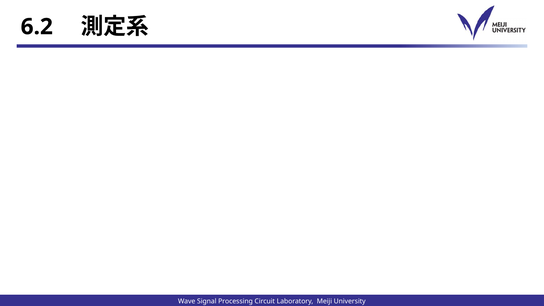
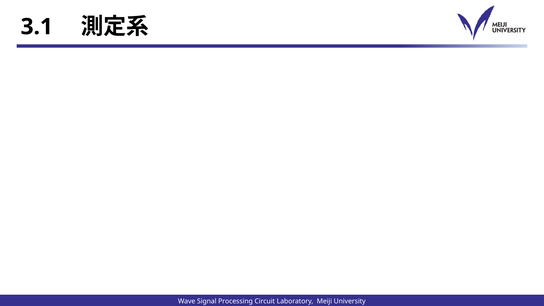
6.2: 6.2 -> 3.1
